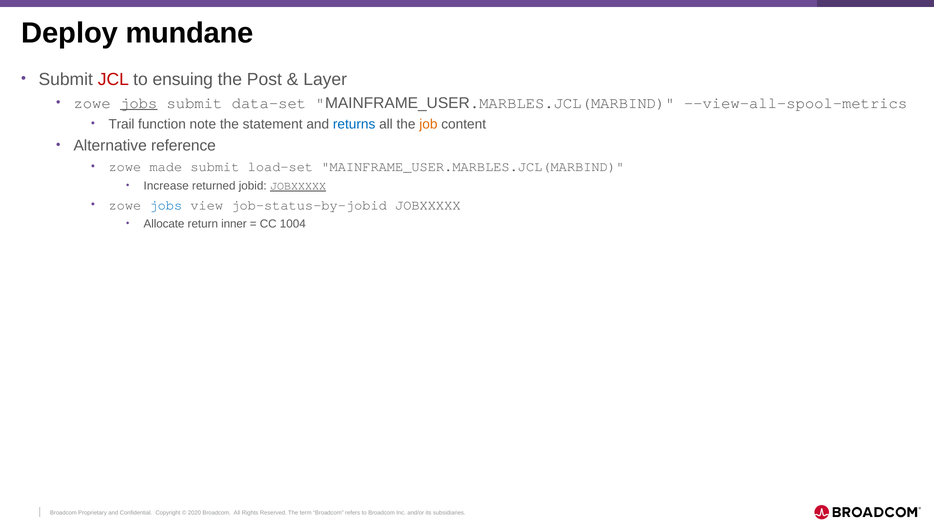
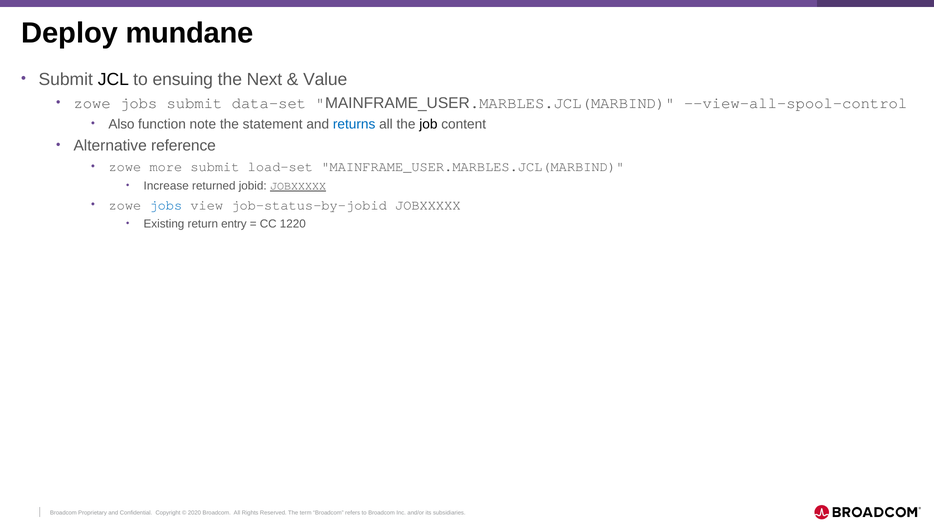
JCL colour: red -> black
Post: Post -> Next
Layer: Layer -> Value
jobs at (139, 103) underline: present -> none
--view-all-spool-metrics: --view-all-spool-metrics -> --view-all-spool-control
Trail: Trail -> Also
job colour: orange -> black
made: made -> more
Allocate: Allocate -> Existing
inner: inner -> entry
1004: 1004 -> 1220
